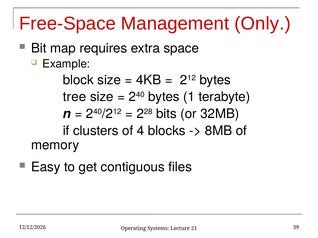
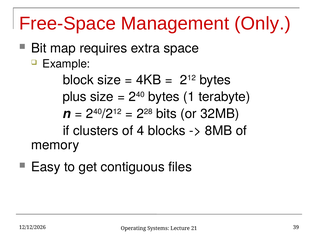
tree: tree -> plus
